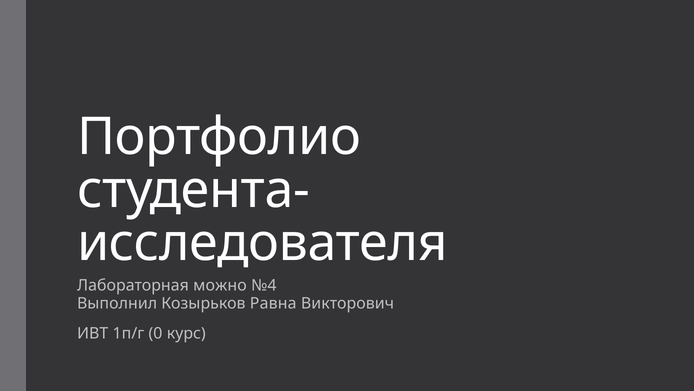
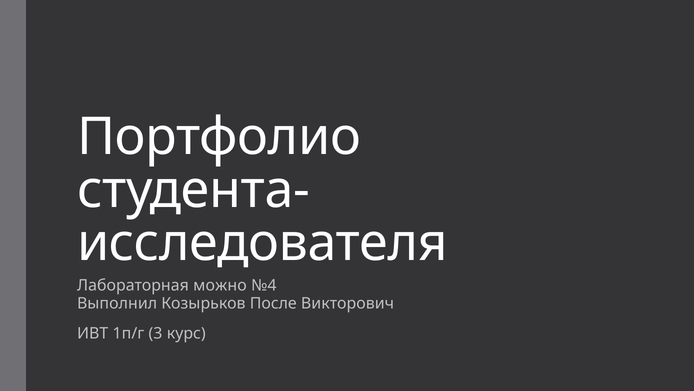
Равна: Равна -> После
0: 0 -> 3
